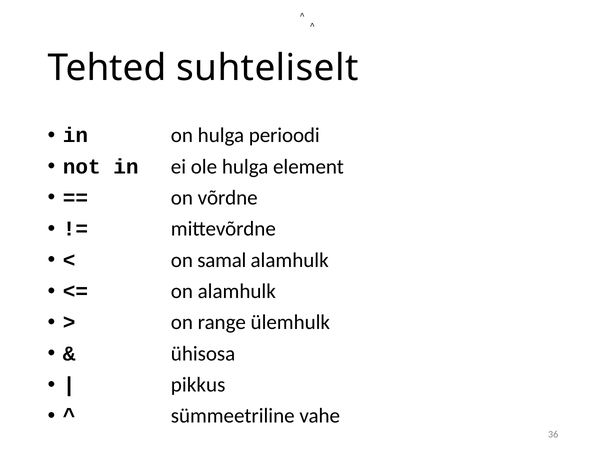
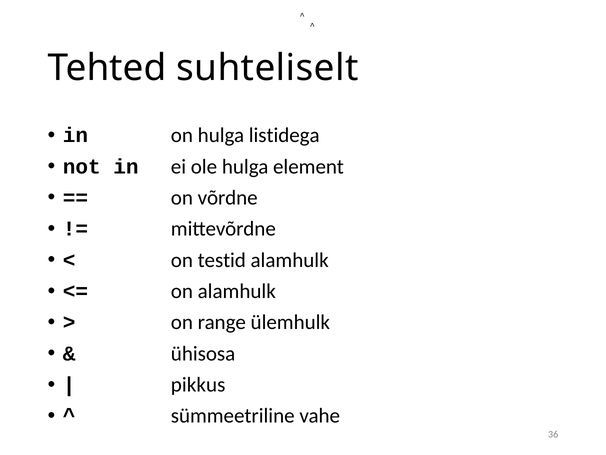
perioodi: perioodi -> listidega
samal: samal -> testid
